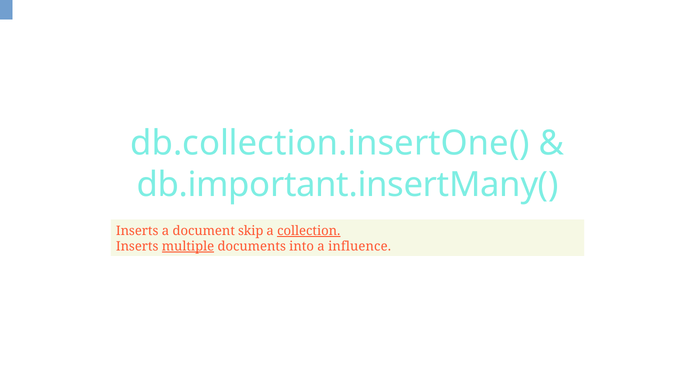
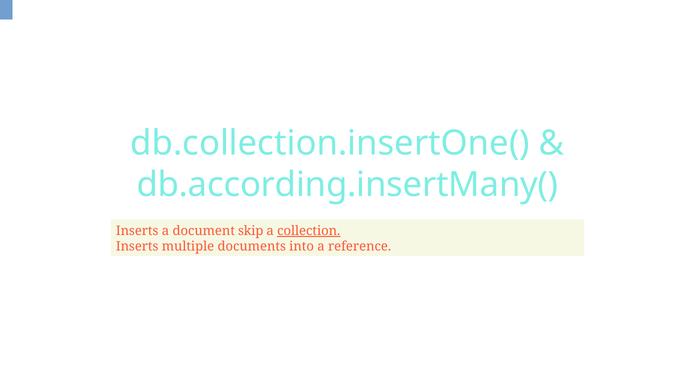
db.important.insertMany(: db.important.insertMany( -> db.according.insertMany(
multiple underline: present -> none
influence: influence -> reference
